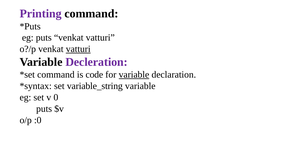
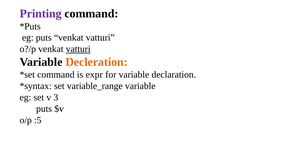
Decleration colour: purple -> orange
code: code -> expr
variable at (134, 75) underline: present -> none
variable_string: variable_string -> variable_range
0: 0 -> 3
:0: :0 -> :5
